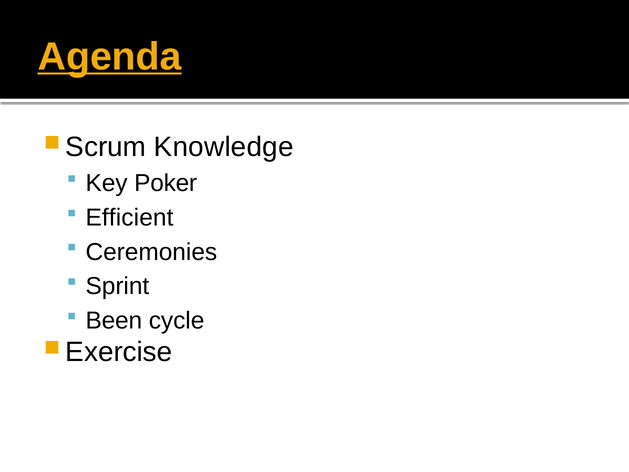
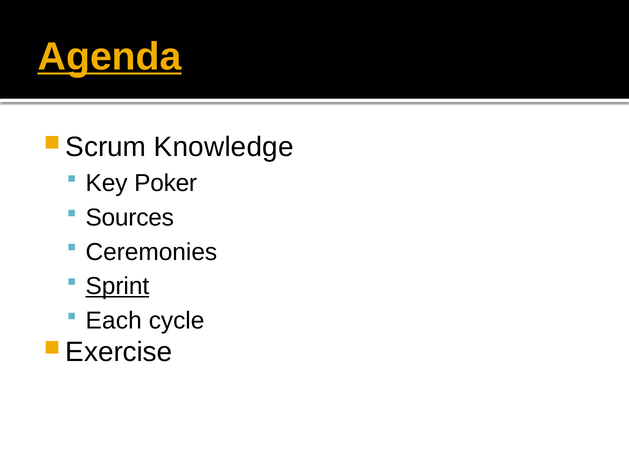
Efficient: Efficient -> Sources
Sprint underline: none -> present
Been: Been -> Each
